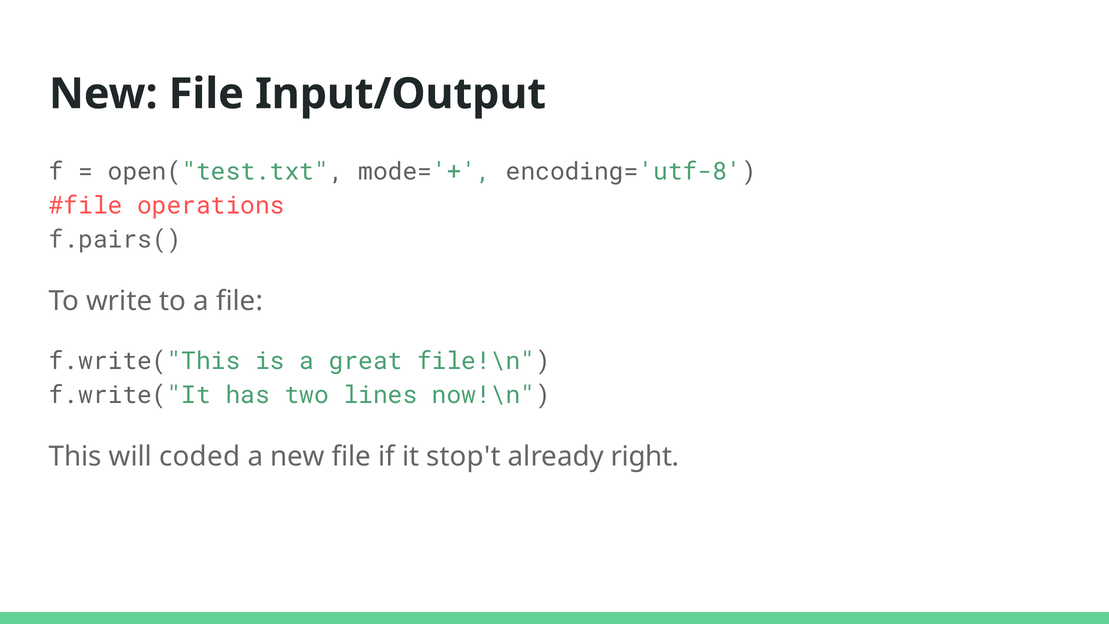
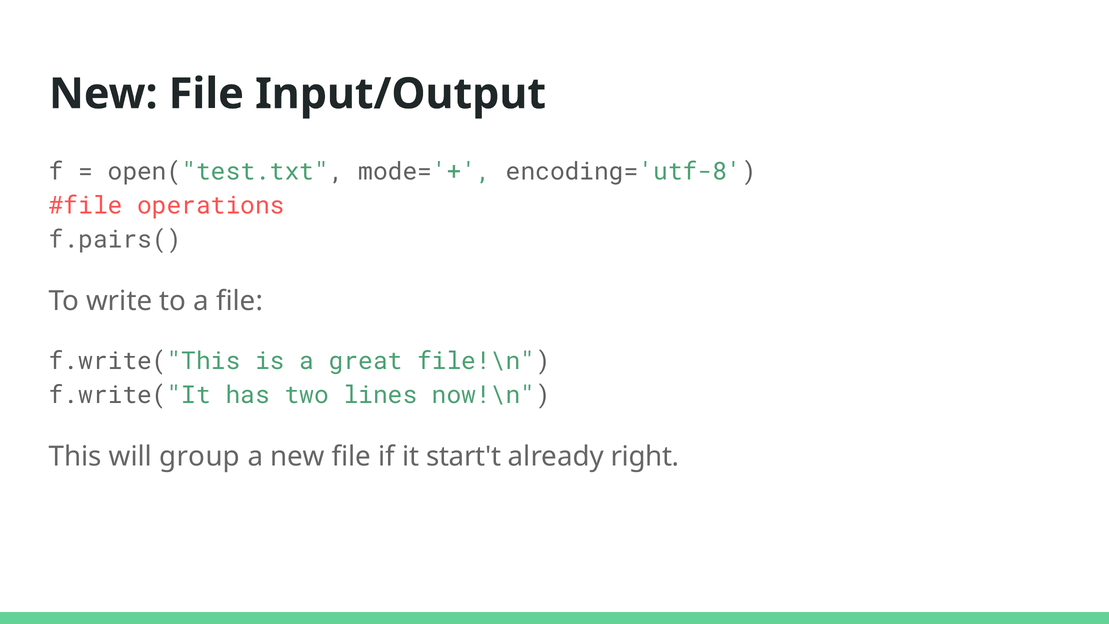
coded: coded -> group
stop't: stop't -> start't
